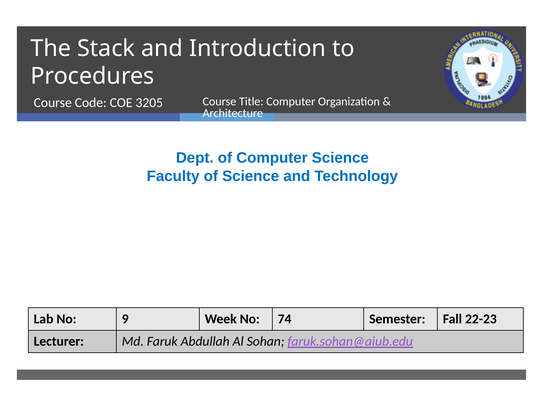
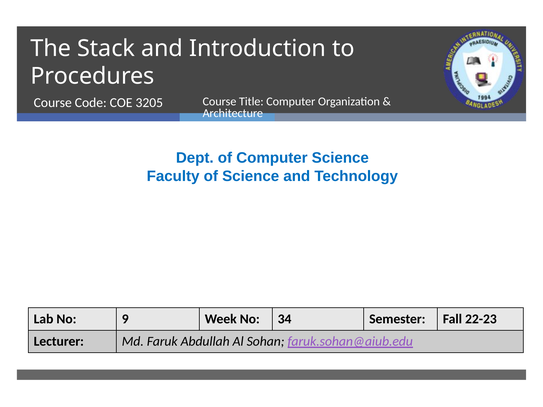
74: 74 -> 34
